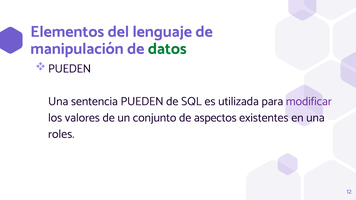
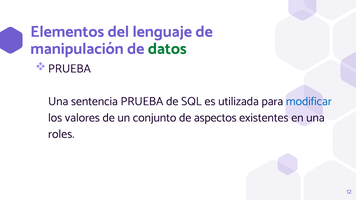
PUEDEN at (70, 69): PUEDEN -> PRUEBA
sentencia PUEDEN: PUEDEN -> PRUEBA
modificar colour: purple -> blue
